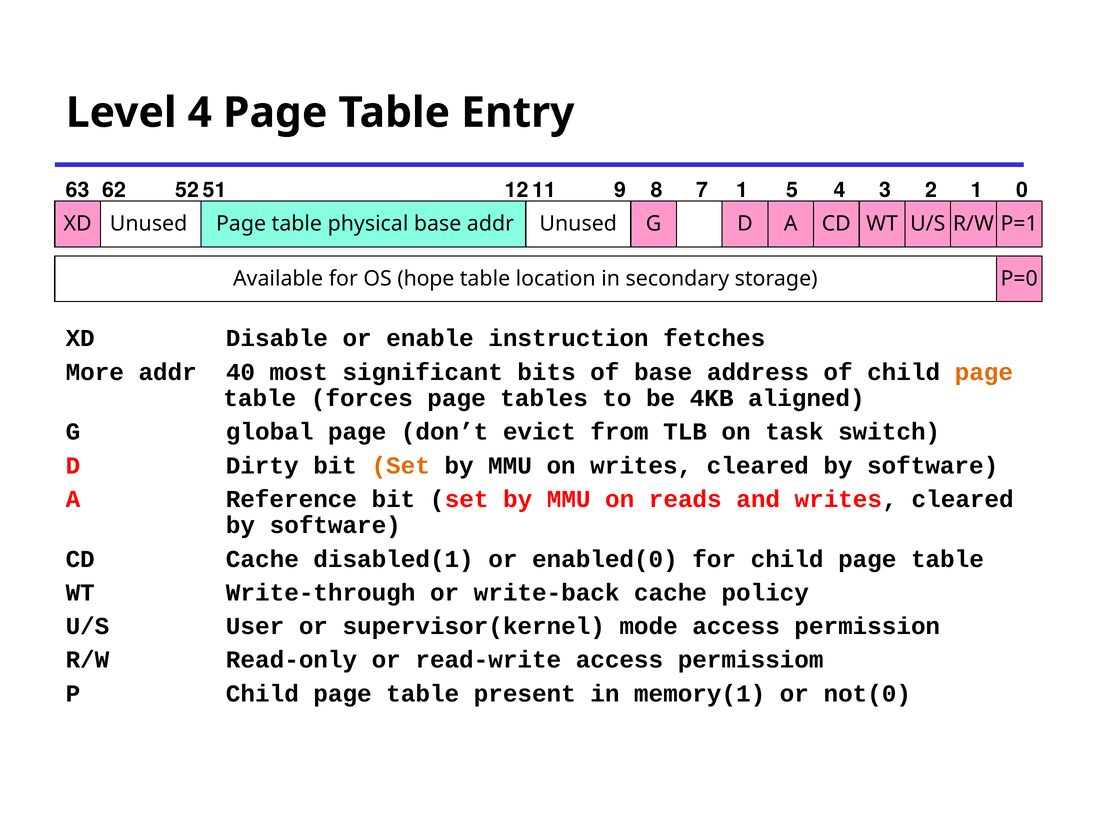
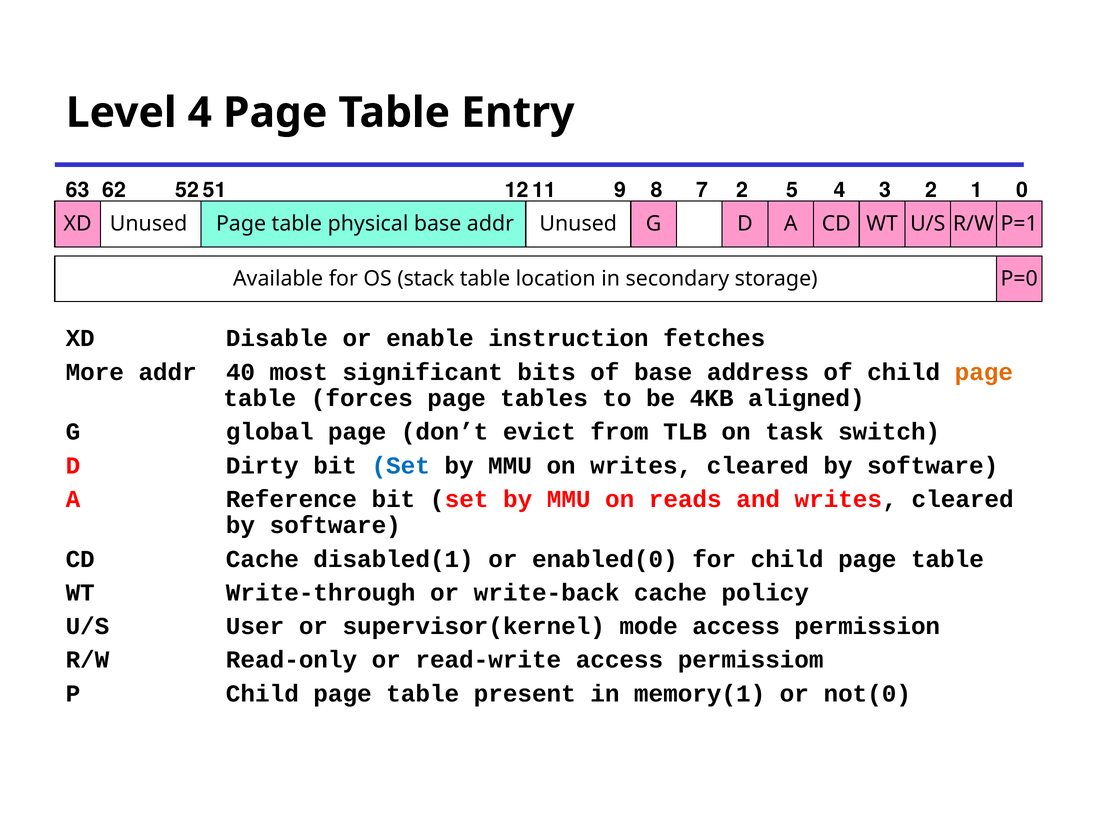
7 1: 1 -> 2
hope: hope -> stack
Set at (401, 465) colour: orange -> blue
